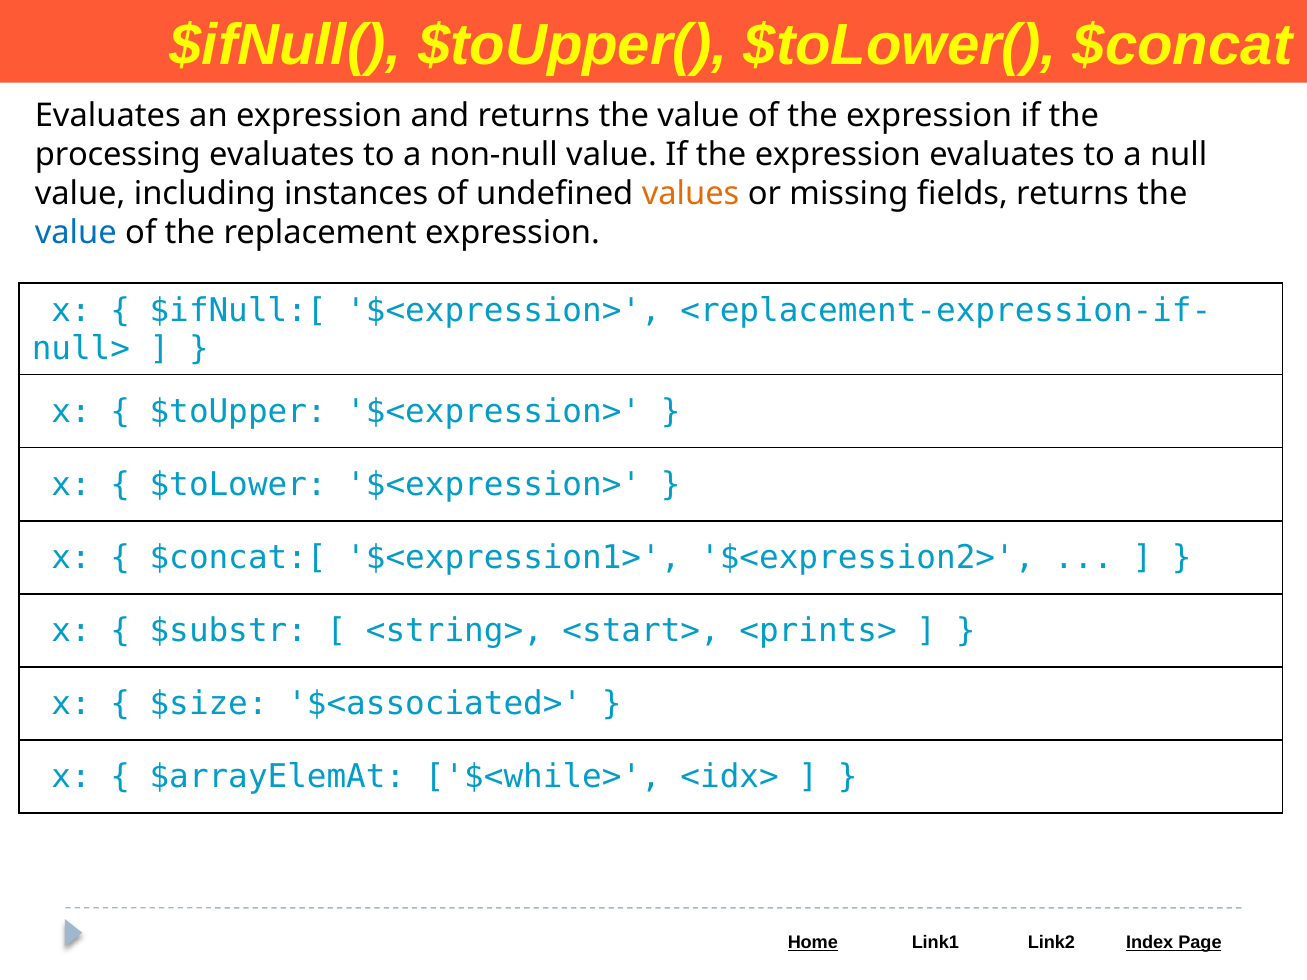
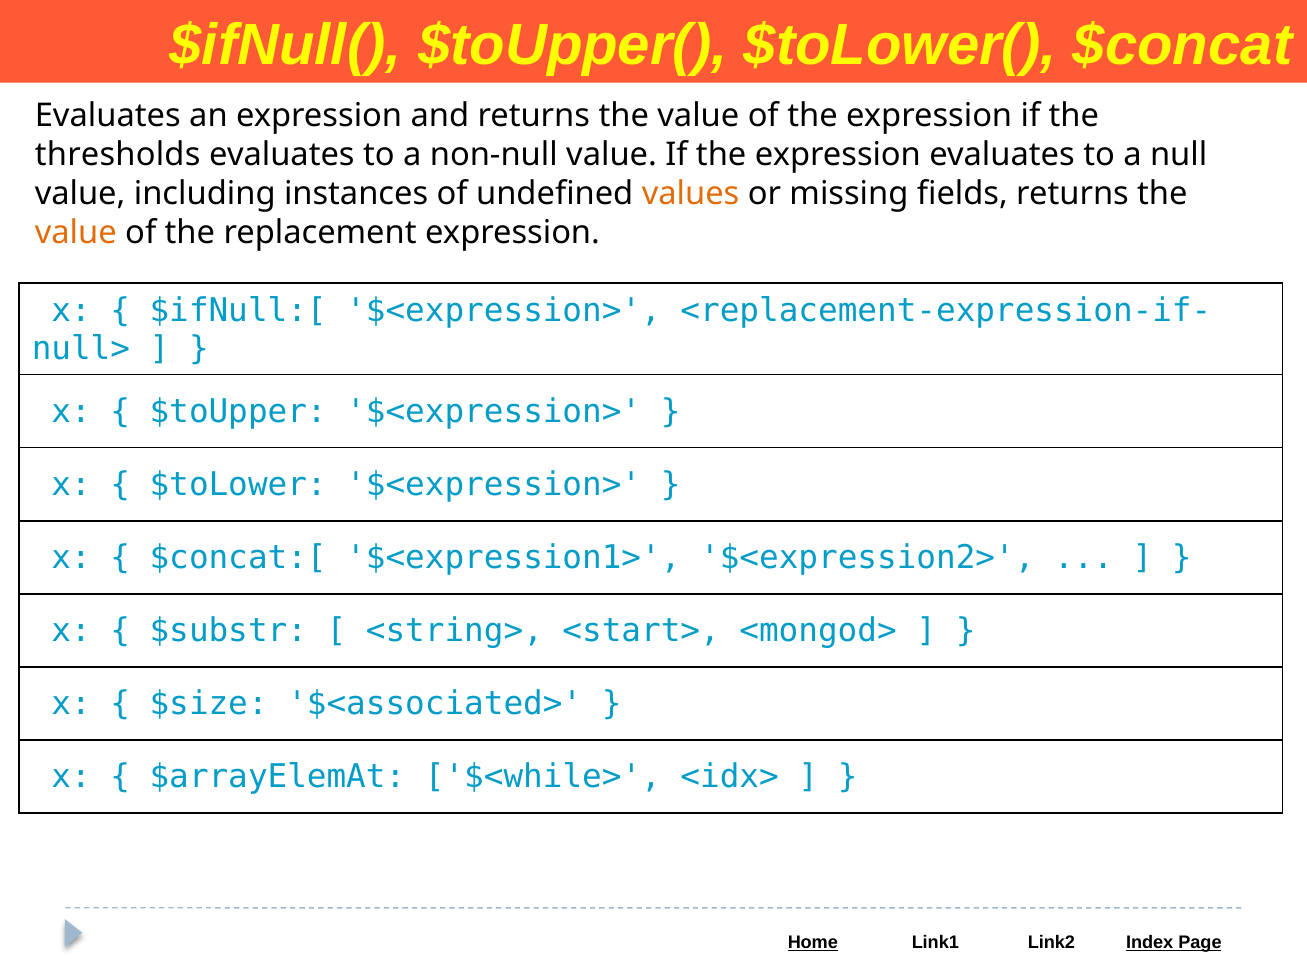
processing: processing -> thresholds
value at (76, 233) colour: blue -> orange
<prints>: <prints> -> <mongod>
